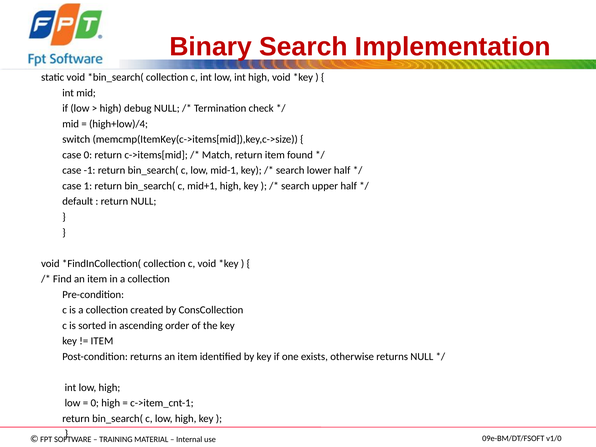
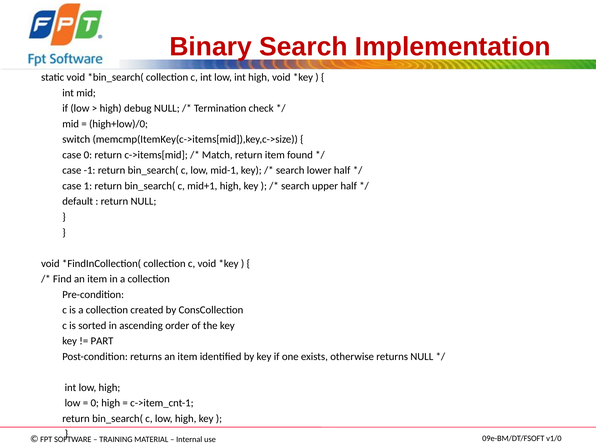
high+low)/4: high+low)/4 -> high+low)/0
ITEM at (102, 341): ITEM -> PART
